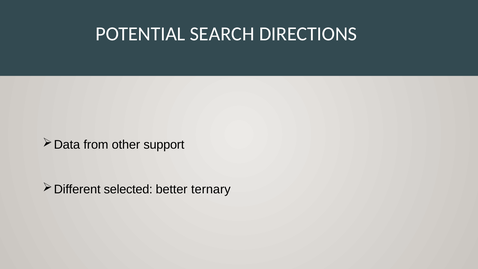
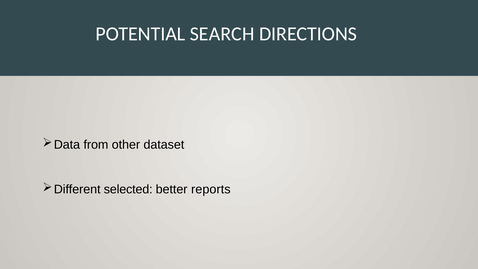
support: support -> dataset
ternary: ternary -> reports
